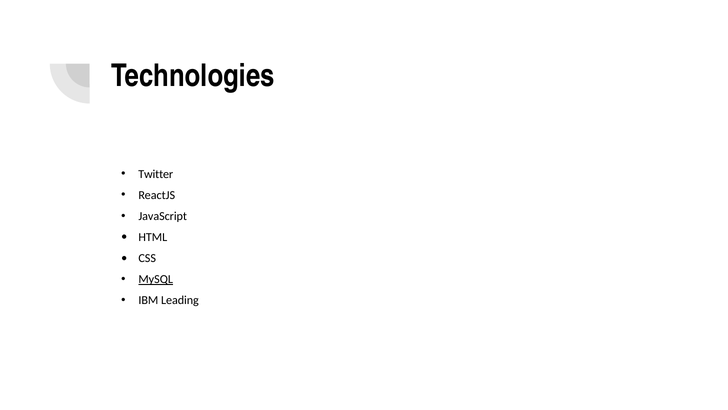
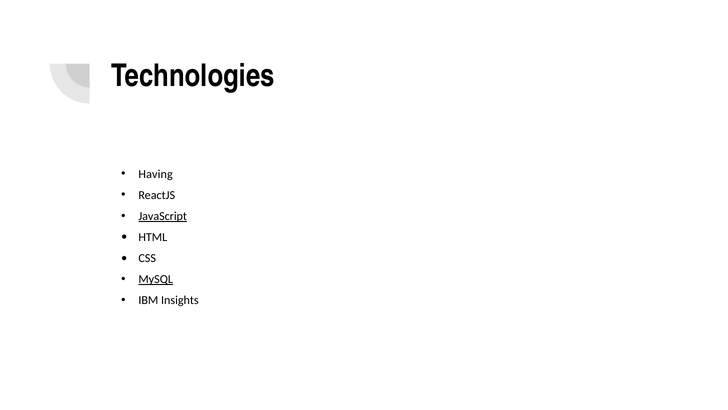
Twitter: Twitter -> Having
JavaScript underline: none -> present
Leading: Leading -> Insights
